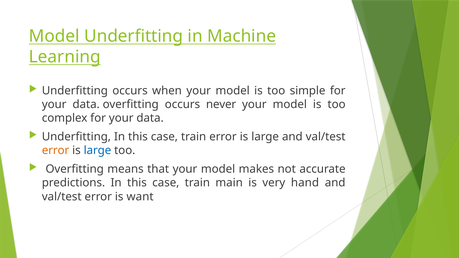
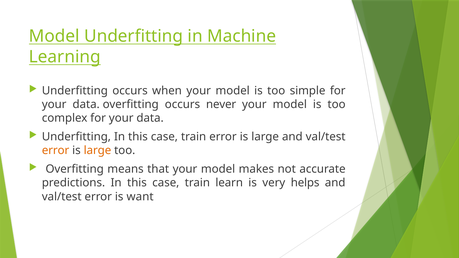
large at (97, 151) colour: blue -> orange
main: main -> learn
hand: hand -> helps
